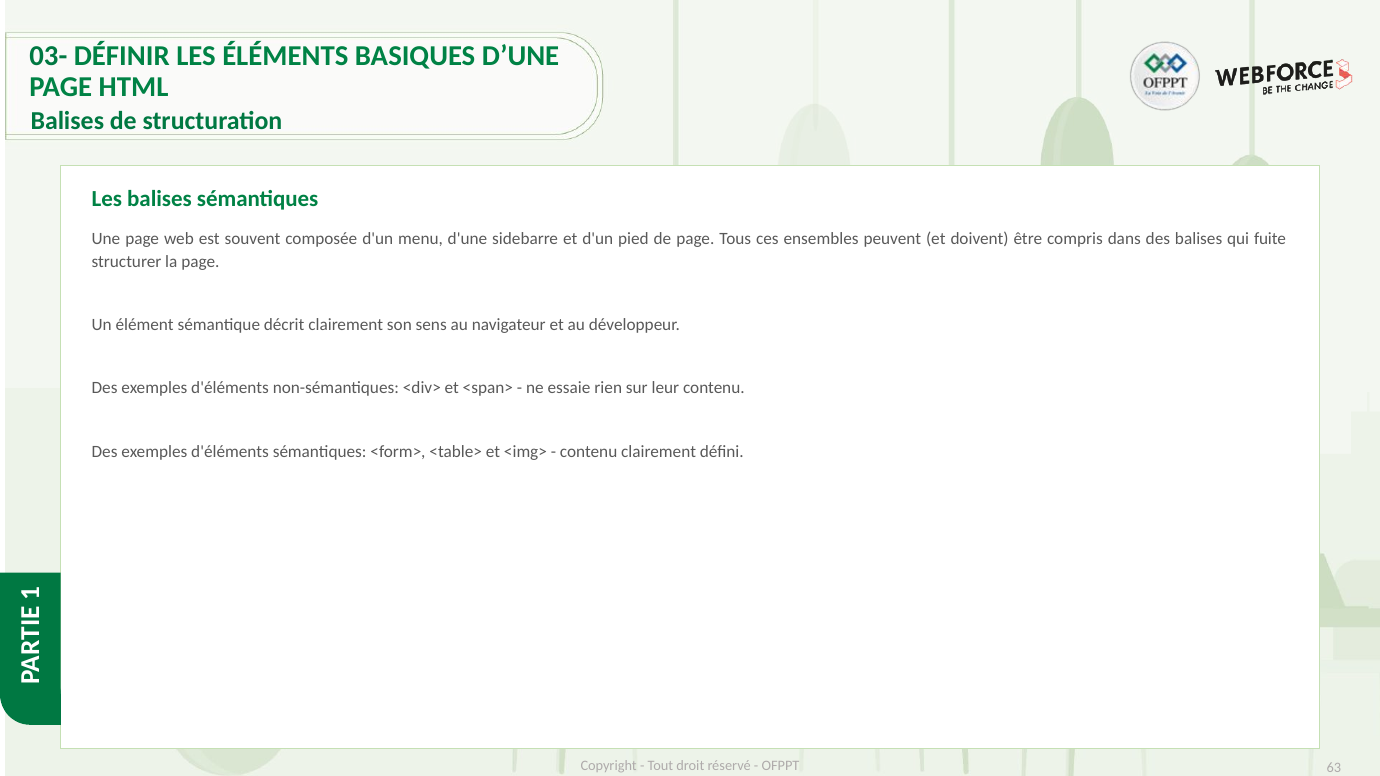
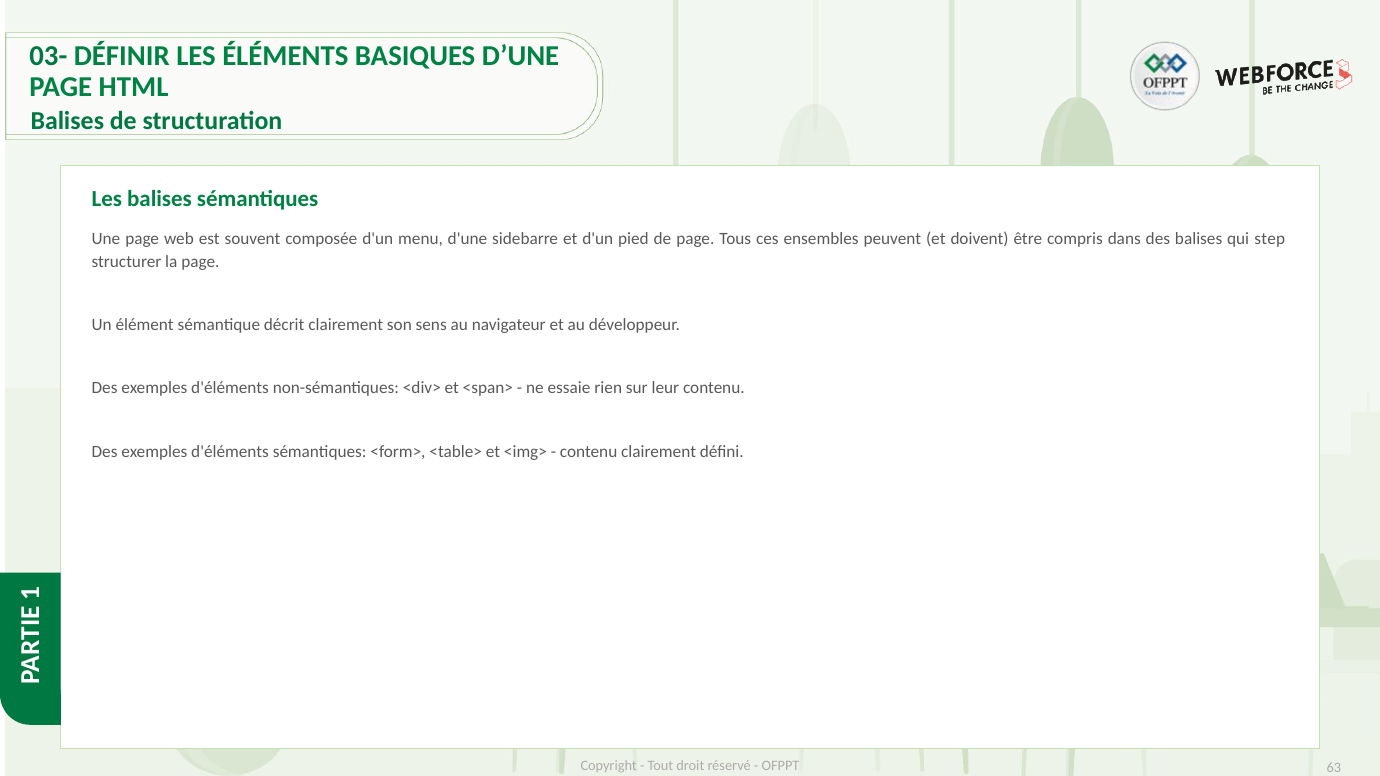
fuite: fuite -> step
